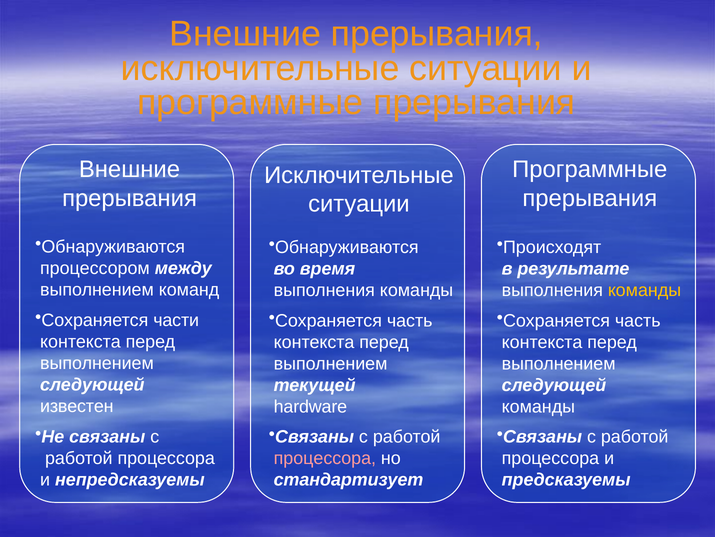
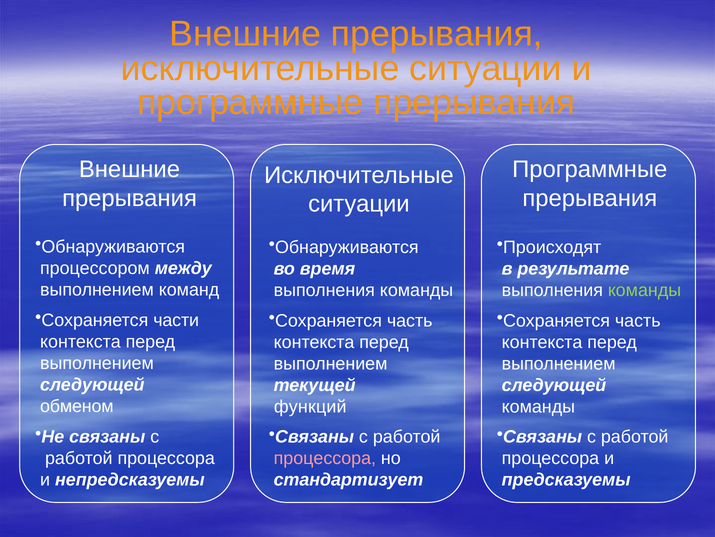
команды at (645, 290) colour: yellow -> light green
известен: известен -> обменом
hardware: hardware -> функций
